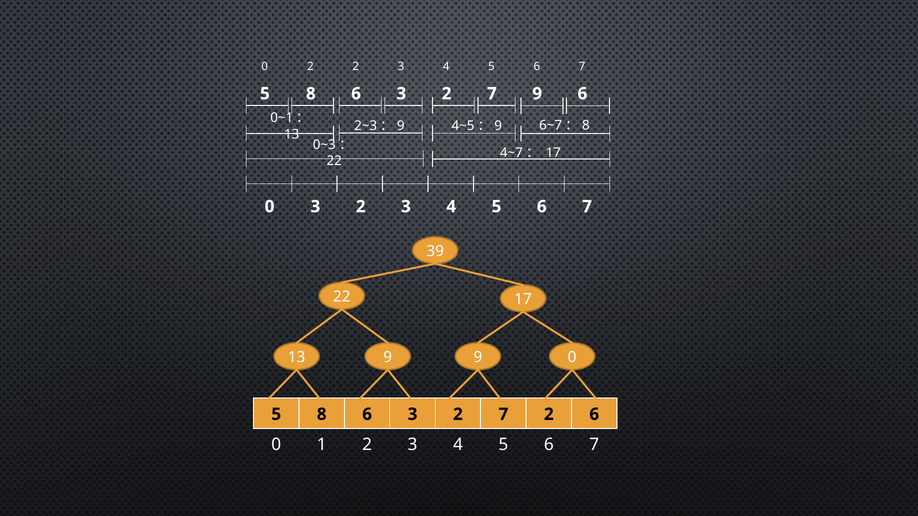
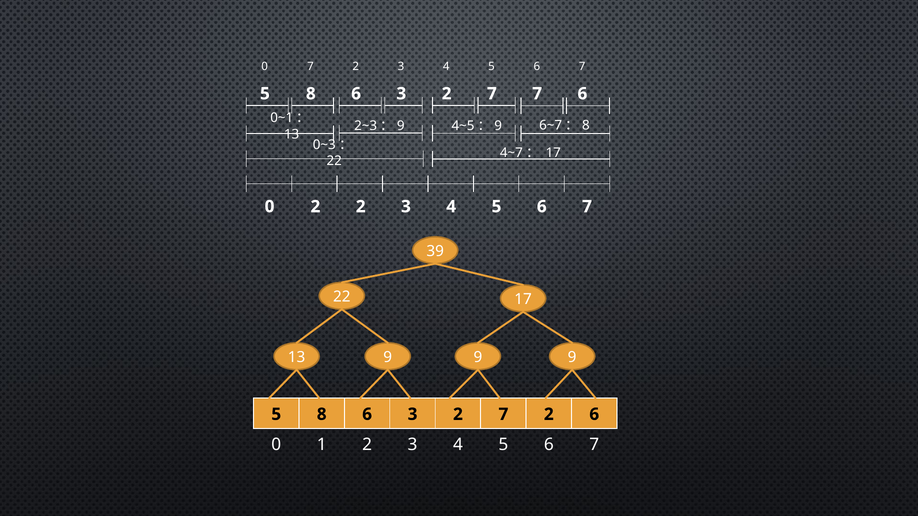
0 2: 2 -> 7
7 9: 9 -> 7
0 3: 3 -> 2
9 9 0: 0 -> 9
